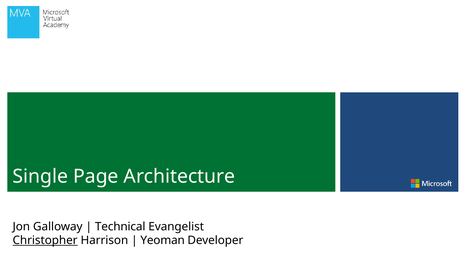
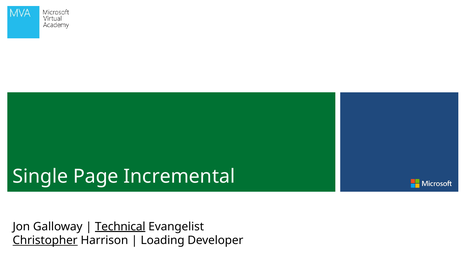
Architecture: Architecture -> Incremental
Technical underline: none -> present
Yeoman: Yeoman -> Loading
